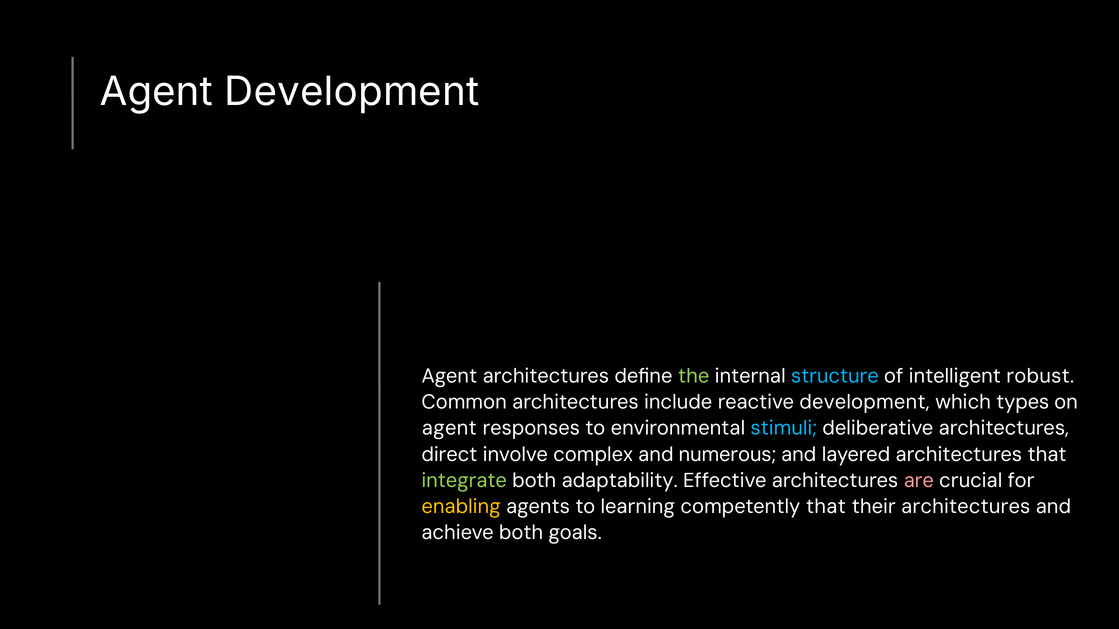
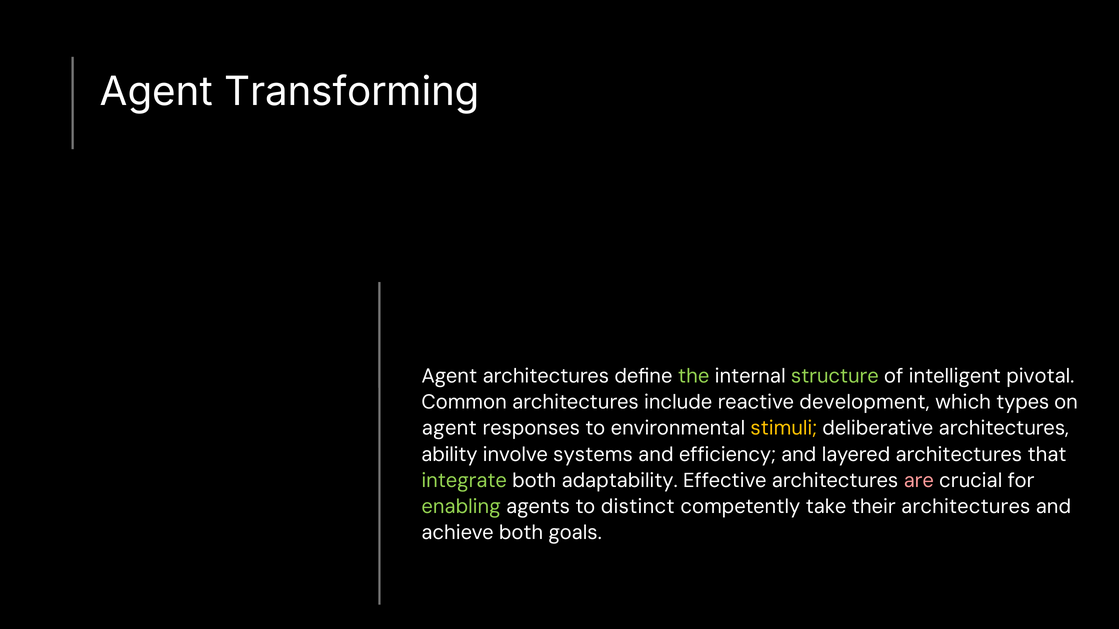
Agent Development: Development -> Transforming
structure colour: light blue -> light green
robust: robust -> pivotal
stimuli colour: light blue -> yellow
direct: direct -> ability
complex: complex -> systems
numerous: numerous -> efficiency
enabling colour: yellow -> light green
learning: learning -> distinct
competently that: that -> take
